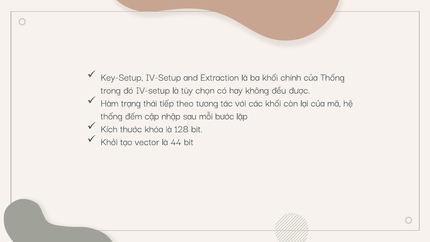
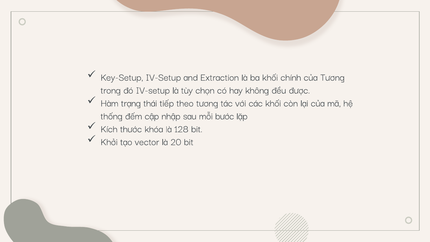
của Thống: Thống -> Tương
44: 44 -> 20
